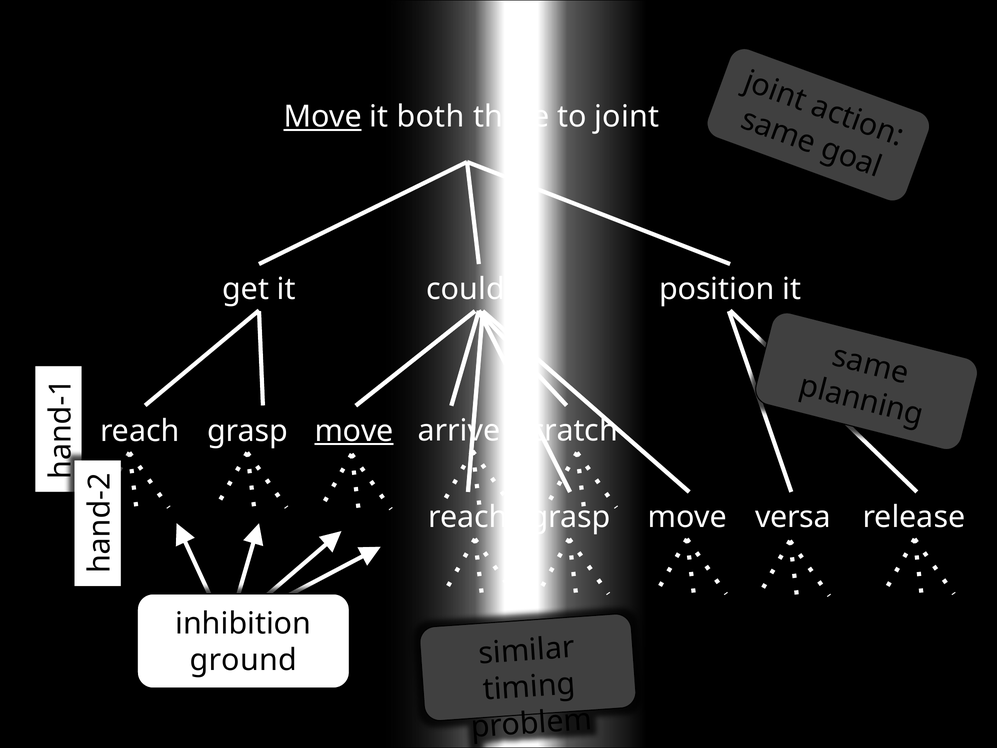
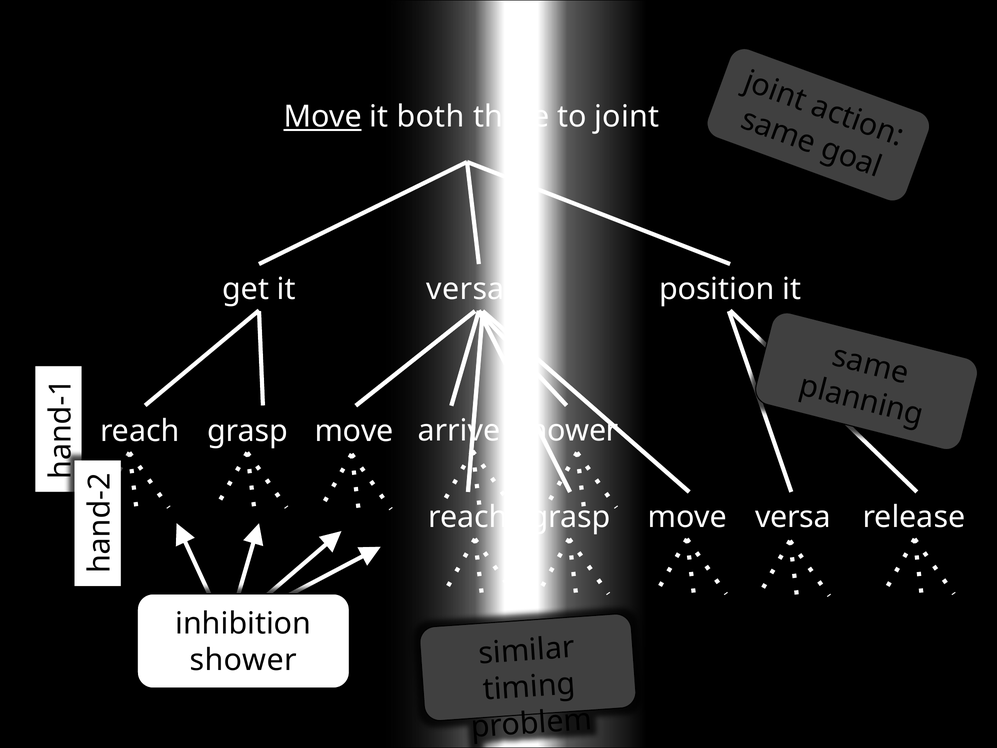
it could: could -> versa
scratch at (566, 431): scratch -> shower
move at (354, 431) underline: present -> none
ground at (243, 660): ground -> shower
